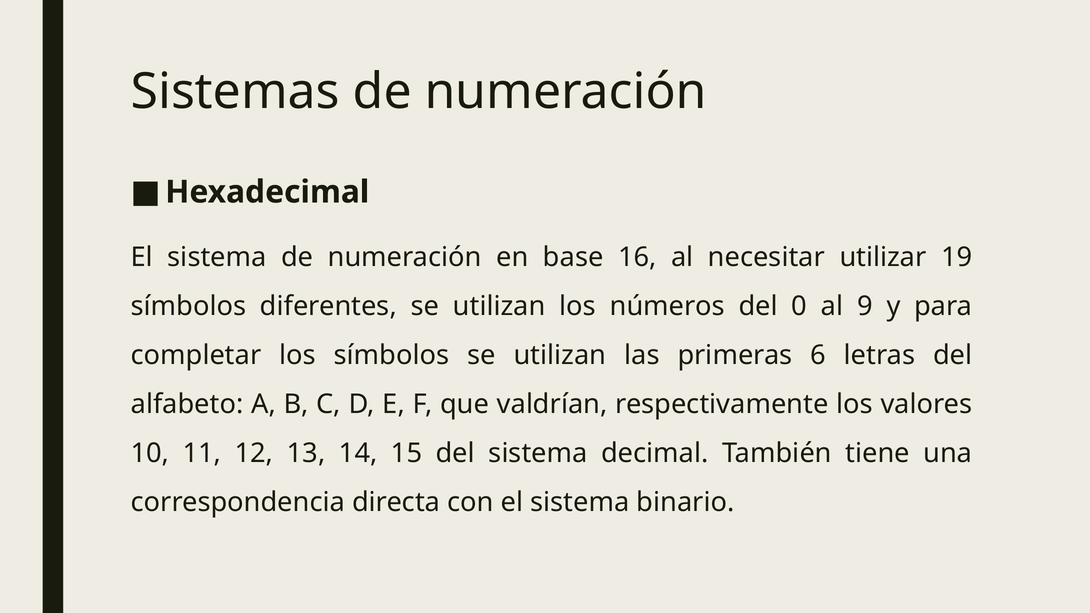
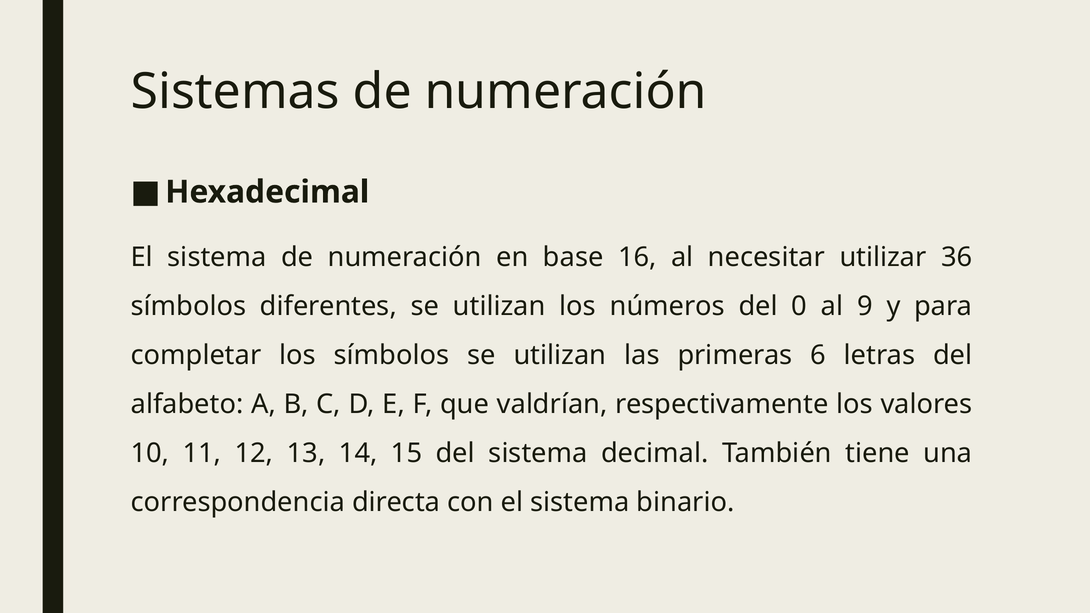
19: 19 -> 36
